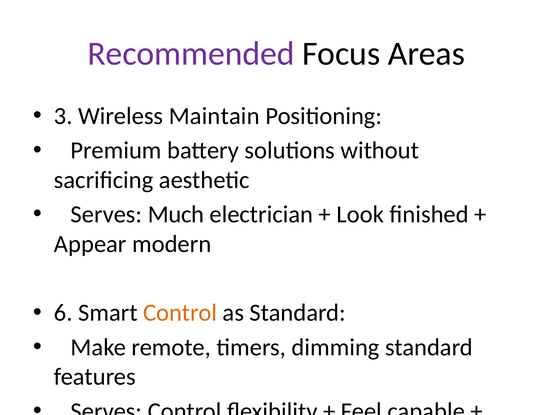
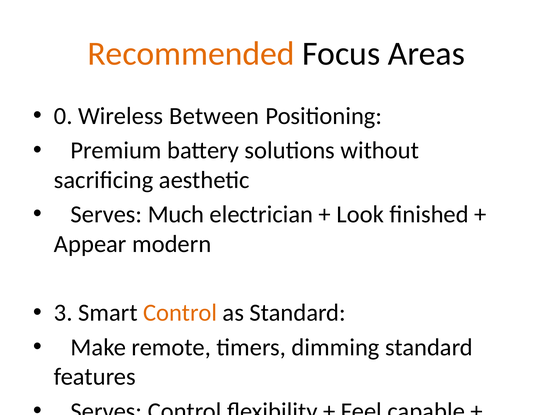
Recommended colour: purple -> orange
3 at (63, 116): 3 -> 0
Maintain: Maintain -> Between
6 at (63, 313): 6 -> 3
